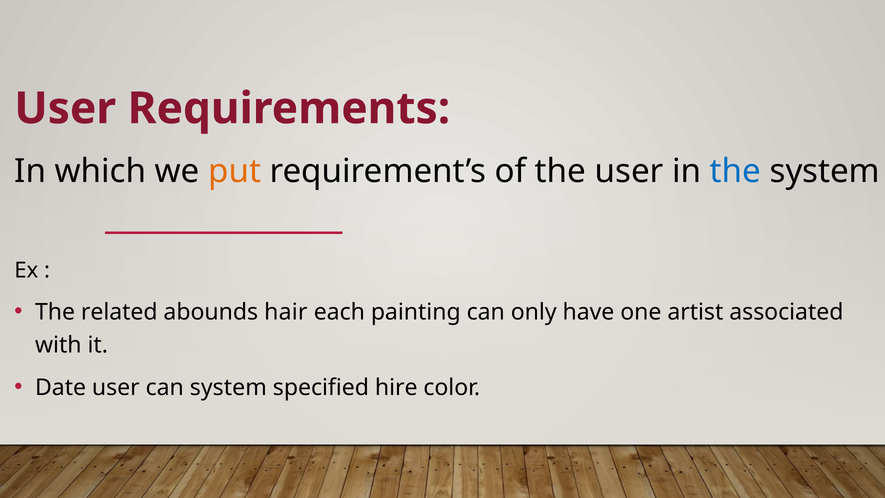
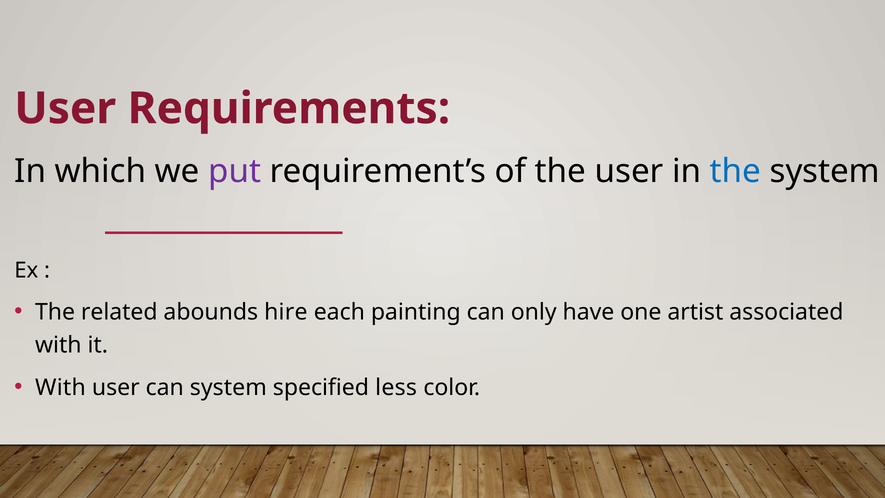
put colour: orange -> purple
hair: hair -> hire
Date at (61, 387): Date -> With
hire: hire -> less
